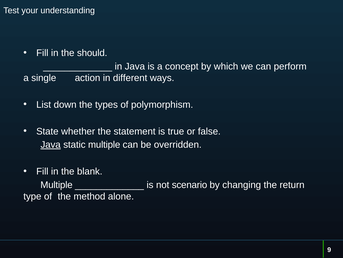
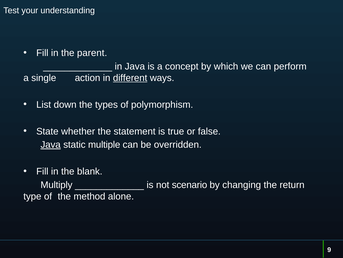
should: should -> parent
different underline: none -> present
Multiple at (56, 184): Multiple -> Multiply
